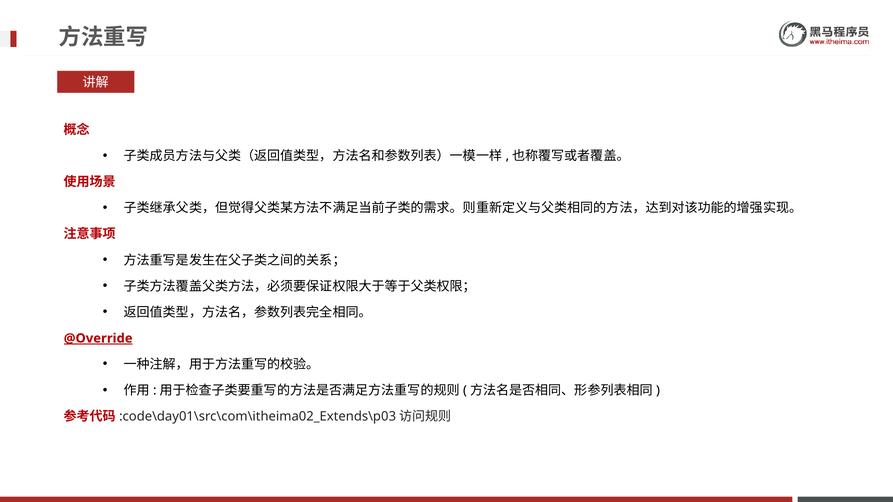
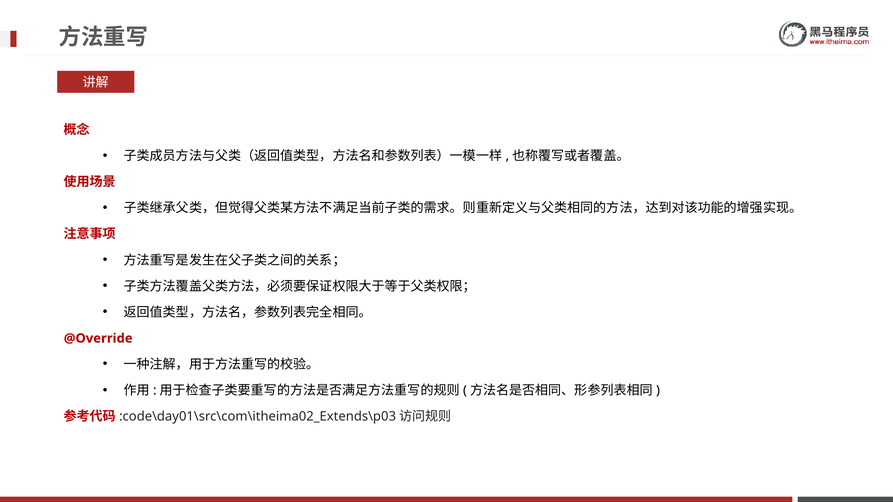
@Override underline: present -> none
